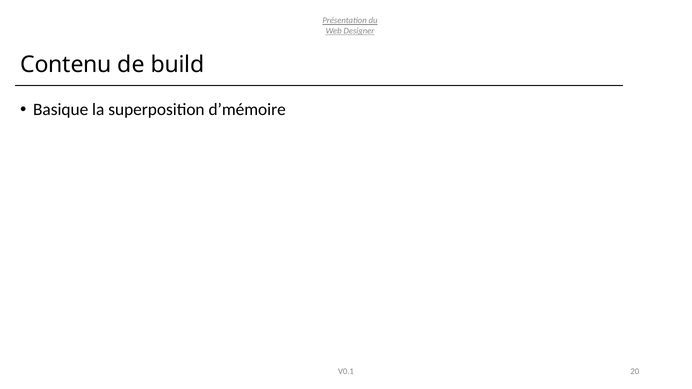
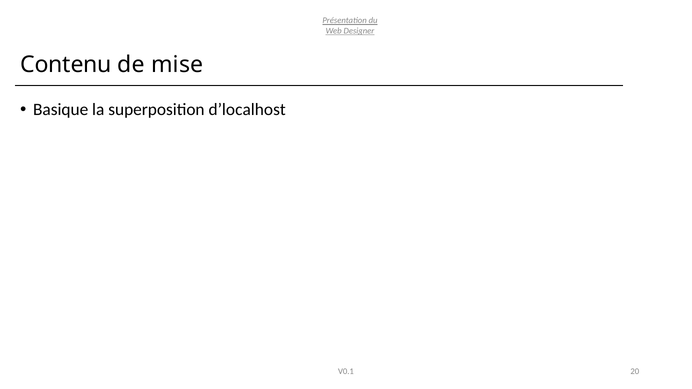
build: build -> mise
d’mémoire: d’mémoire -> d’localhost
